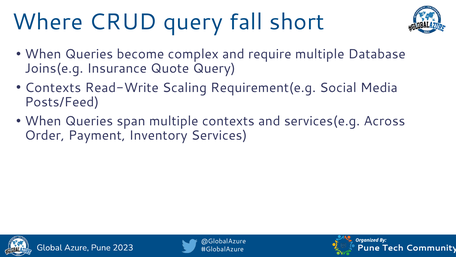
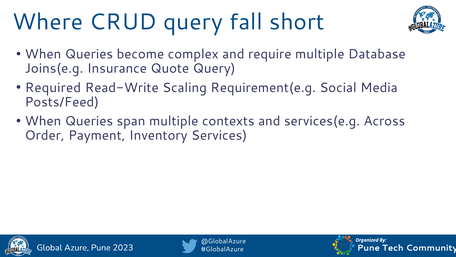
Contexts at (53, 87): Contexts -> Required
